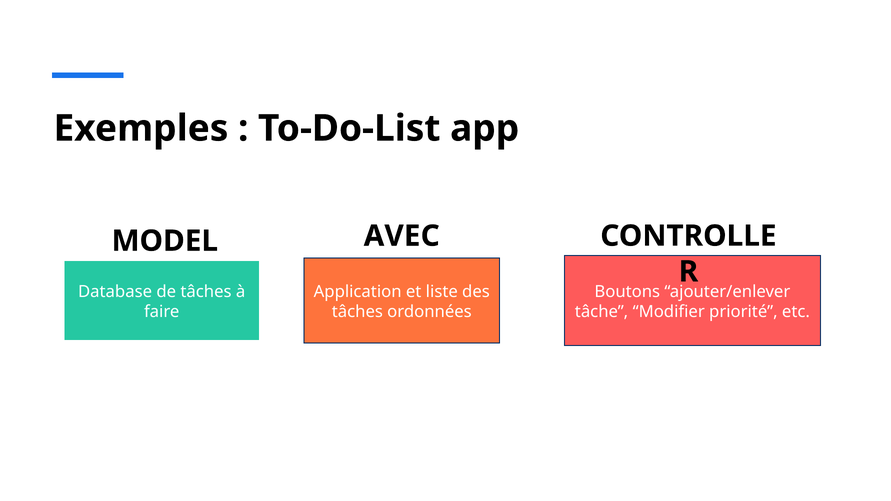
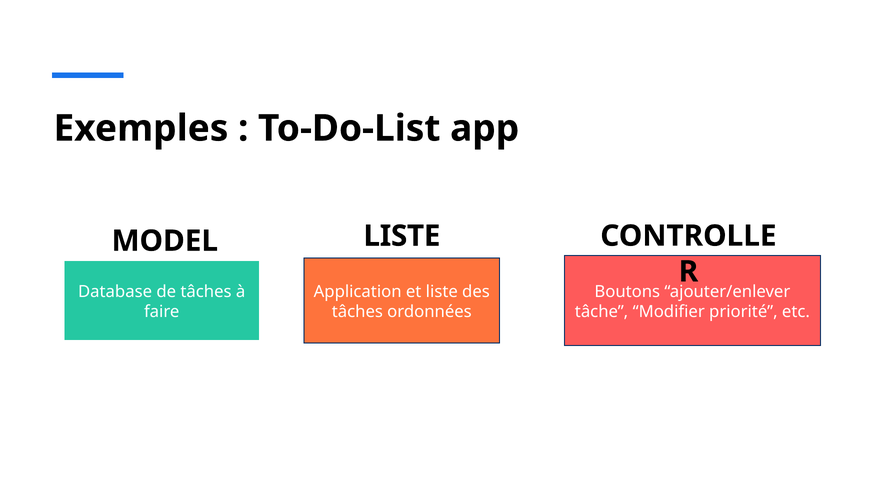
MODEL AVEC: AVEC -> LISTE
